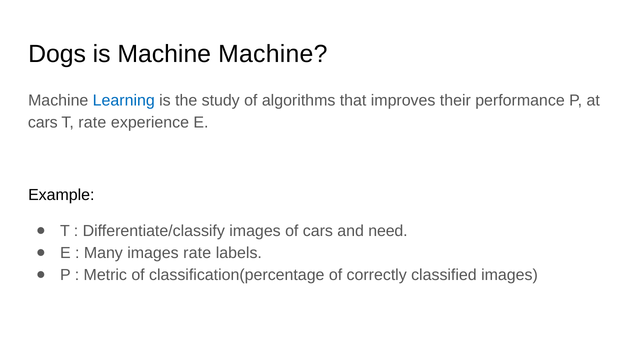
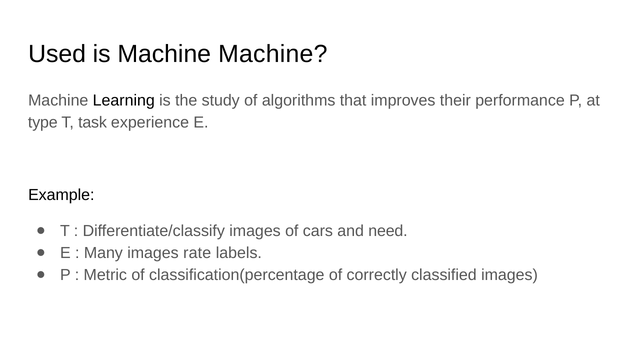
Dogs: Dogs -> Used
Learning colour: blue -> black
cars at (43, 122): cars -> type
T rate: rate -> task
